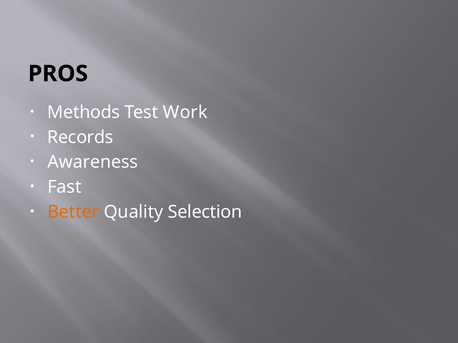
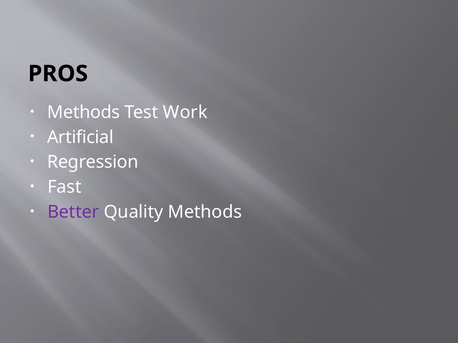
Records: Records -> Artificial
Awareness: Awareness -> Regression
Better colour: orange -> purple
Quality Selection: Selection -> Methods
